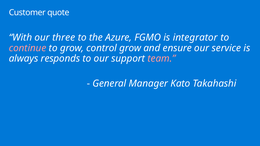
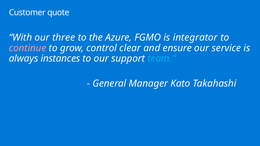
control grow: grow -> clear
responds: responds -> instances
team colour: pink -> light blue
